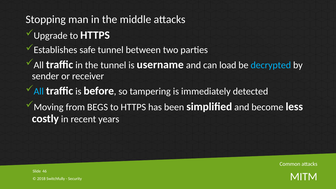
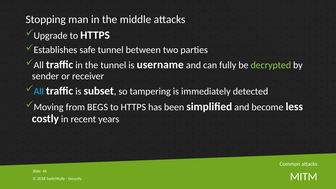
load: load -> fully
decrypted colour: light blue -> light green
before: before -> subset
